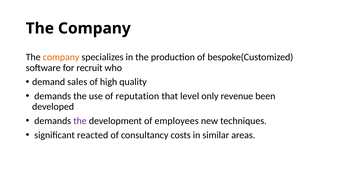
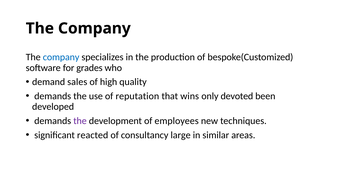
company at (61, 57) colour: orange -> blue
recruit: recruit -> grades
level: level -> wins
revenue: revenue -> devoted
costs: costs -> large
